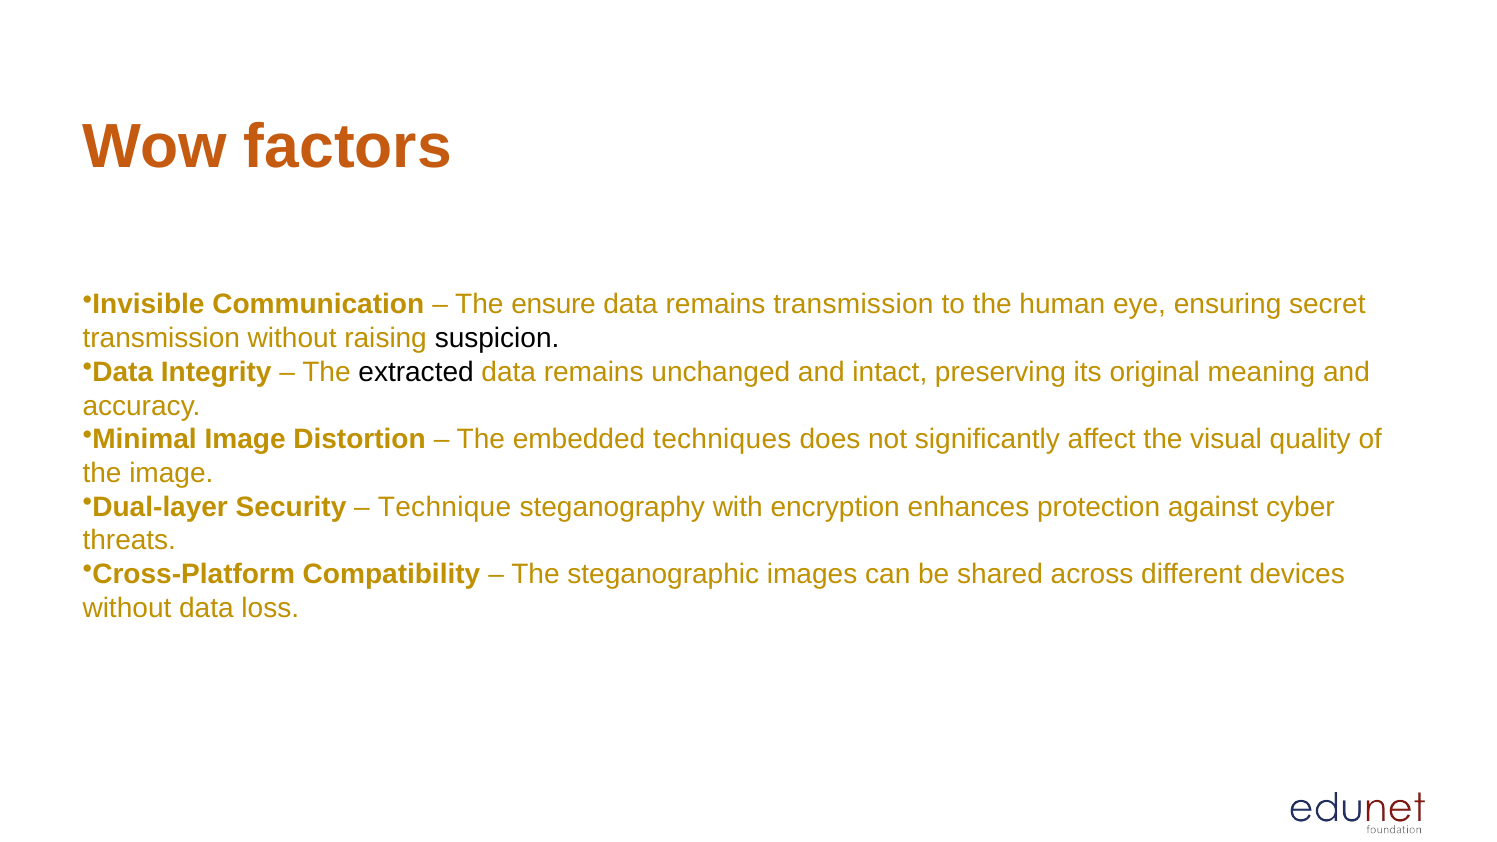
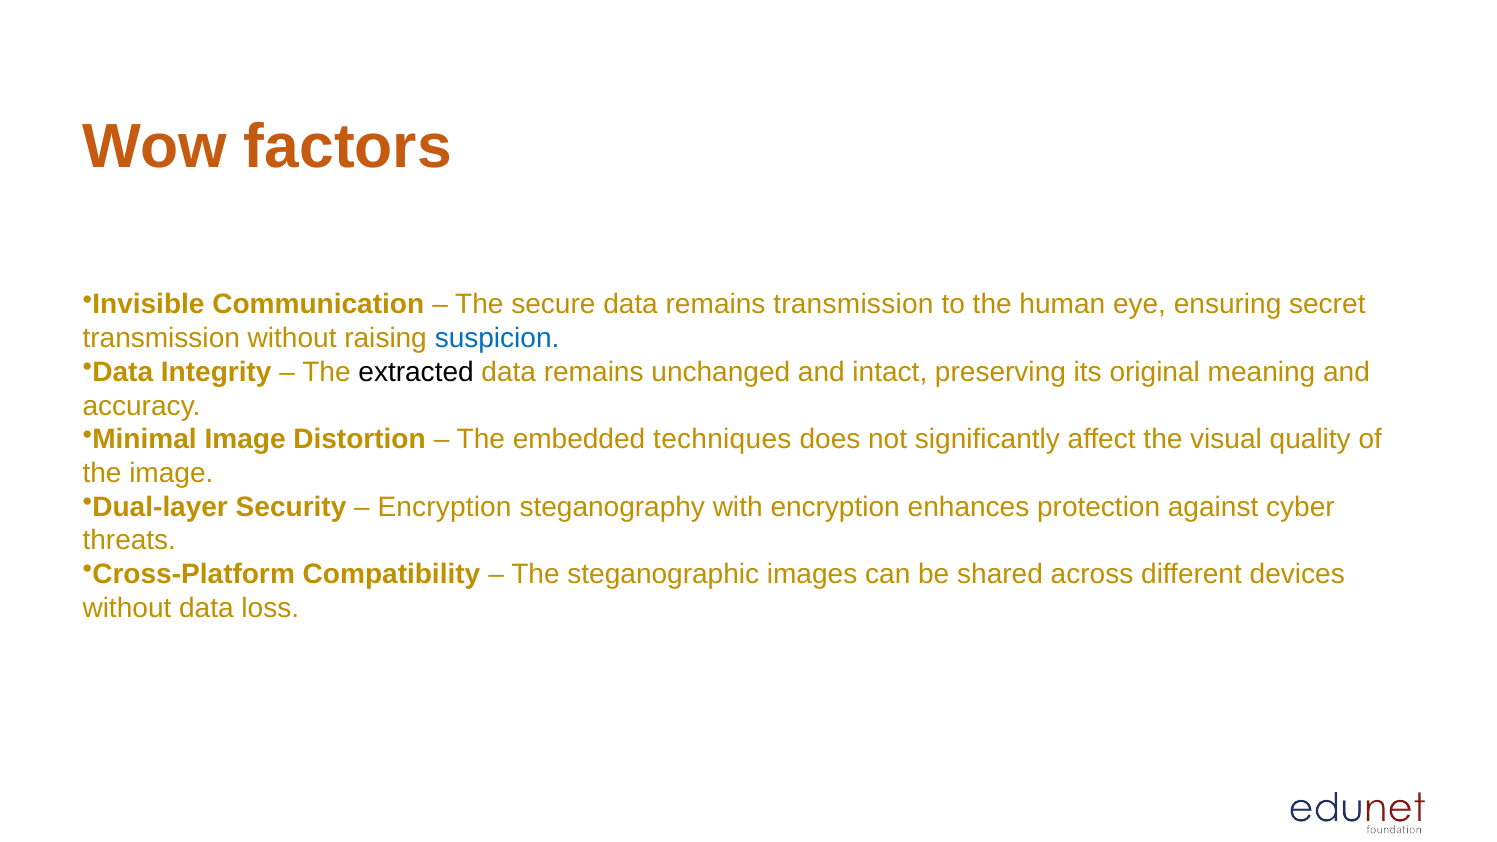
ensure: ensure -> secure
suspicion colour: black -> blue
Technique at (445, 507): Technique -> Encryption
